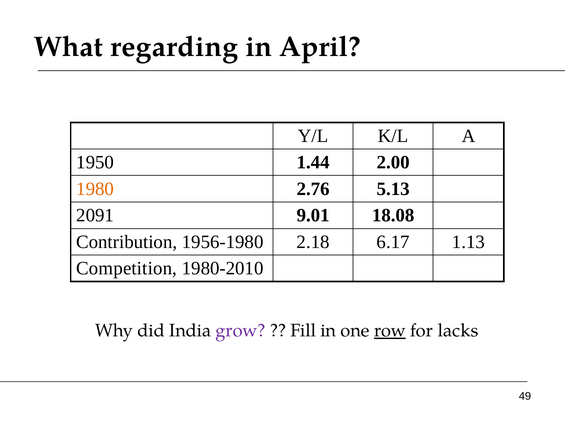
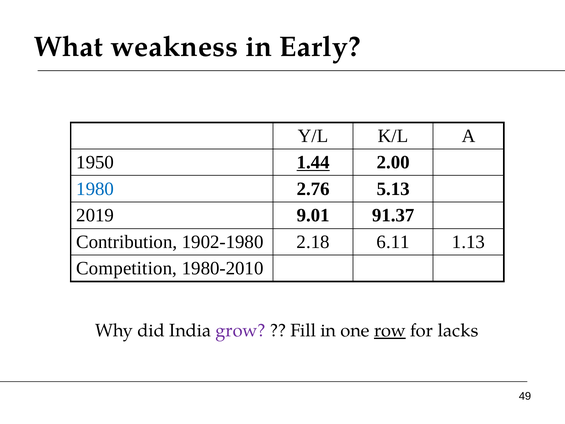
regarding: regarding -> weakness
April: April -> Early
1.44 underline: none -> present
1980 colour: orange -> blue
2091: 2091 -> 2019
18.08: 18.08 -> 91.37
1956-1980: 1956-1980 -> 1902-1980
6.17: 6.17 -> 6.11
